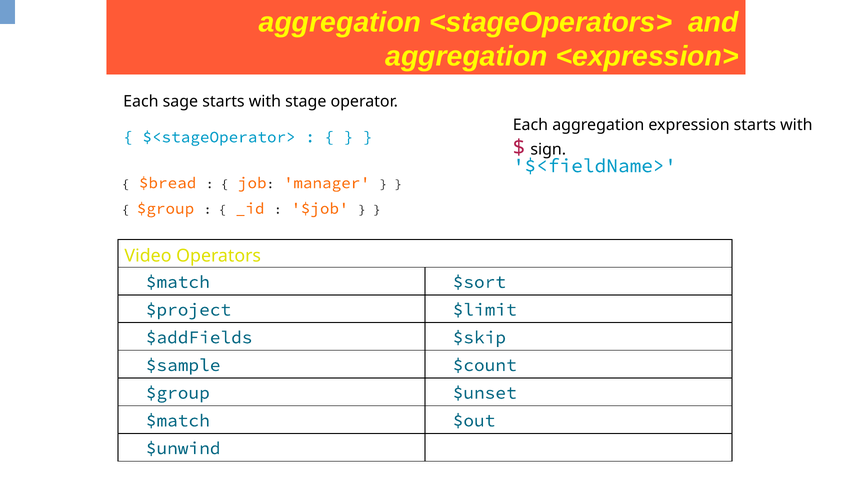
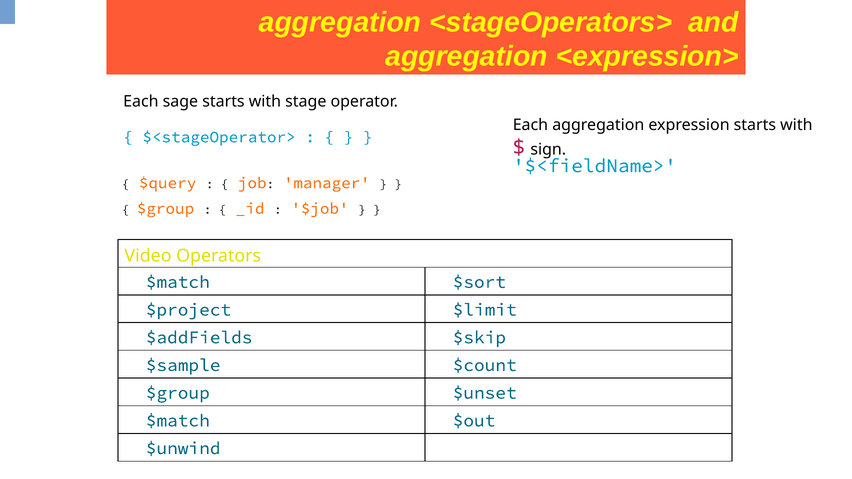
$bread: $bread -> $query
